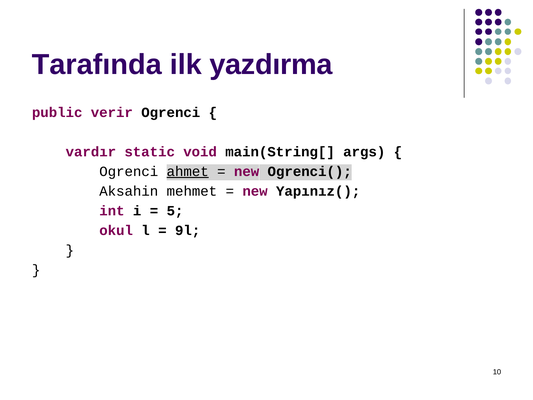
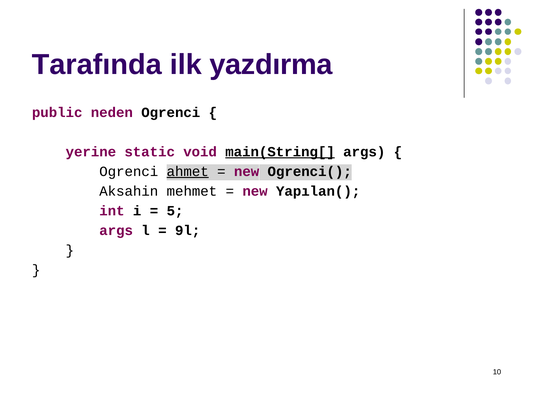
verir: verir -> neden
vardır: vardır -> yerine
main(String[ underline: none -> present
Yapınız(: Yapınız( -> Yapılan(
okul at (116, 230): okul -> args
